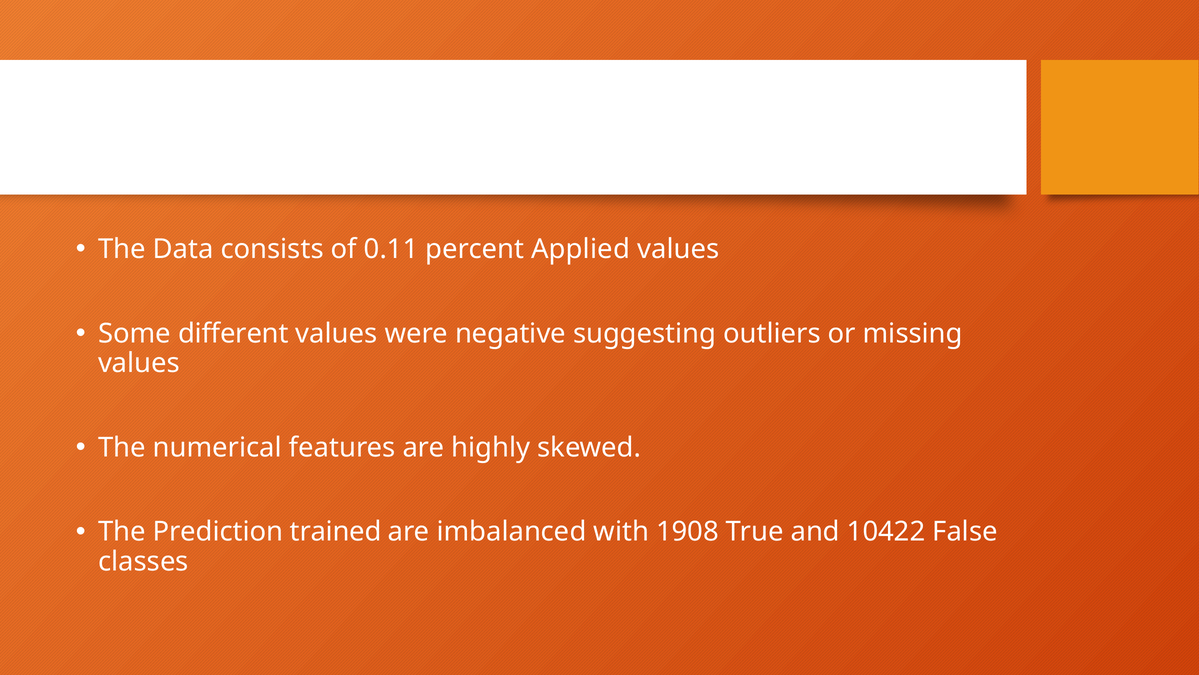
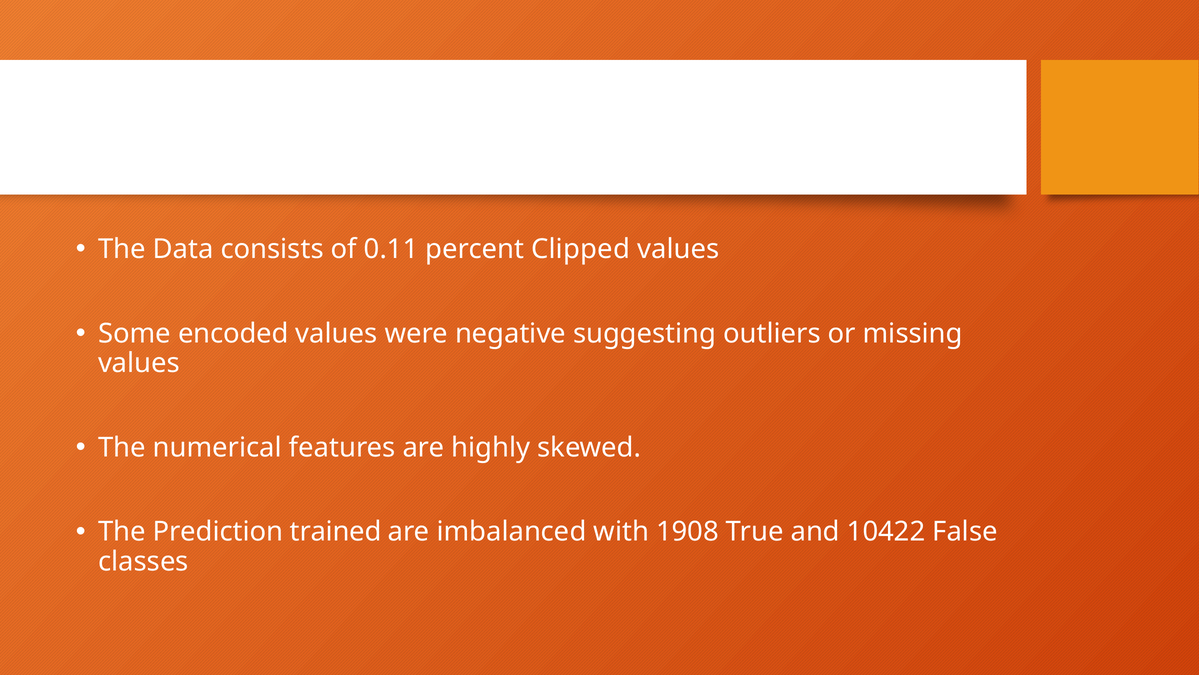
Applied: Applied -> Clipped
different: different -> encoded
